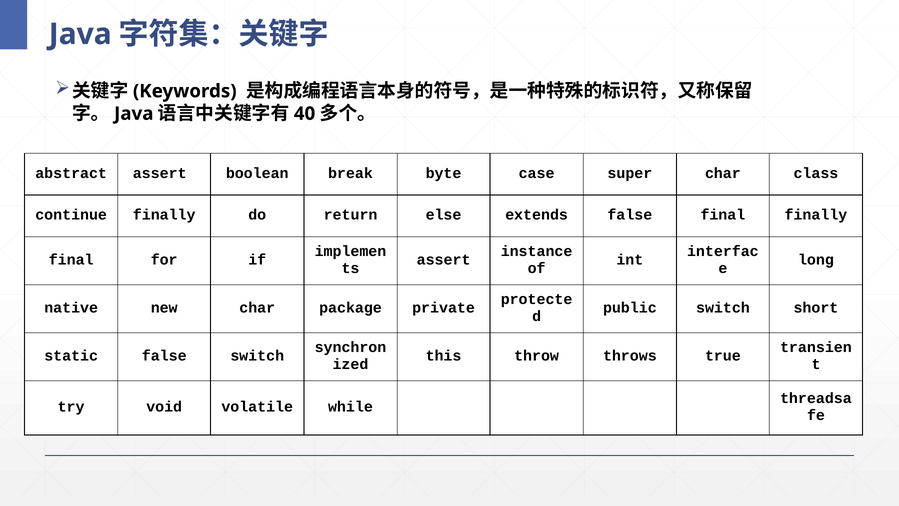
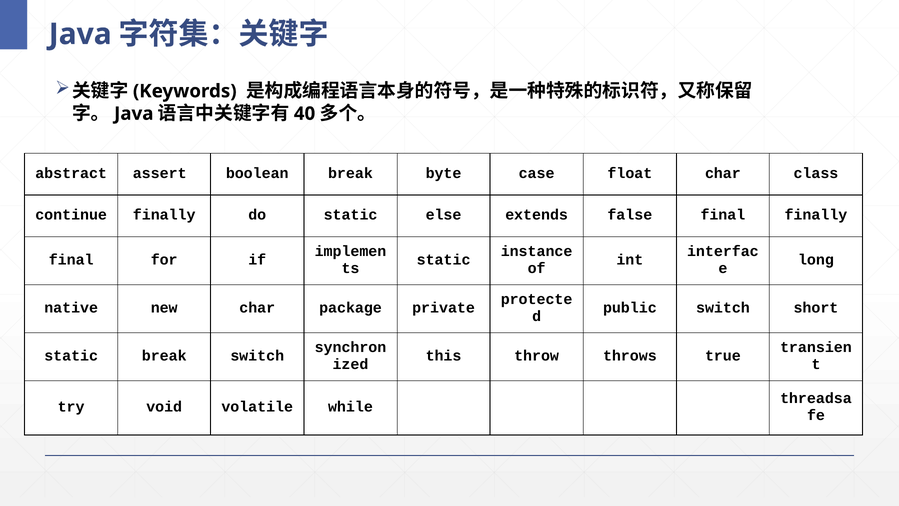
super: super -> float
do return: return -> static
assert at (444, 260): assert -> static
static false: false -> break
